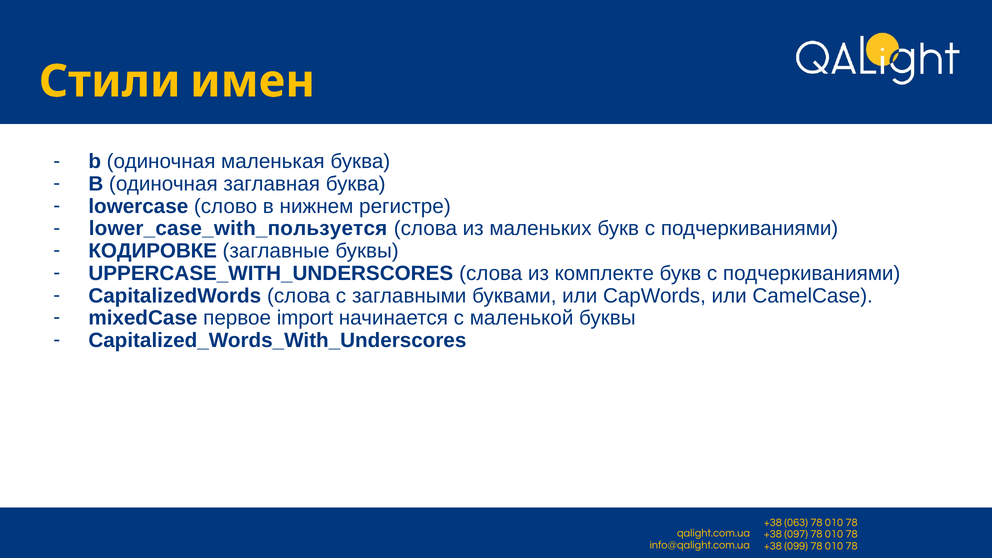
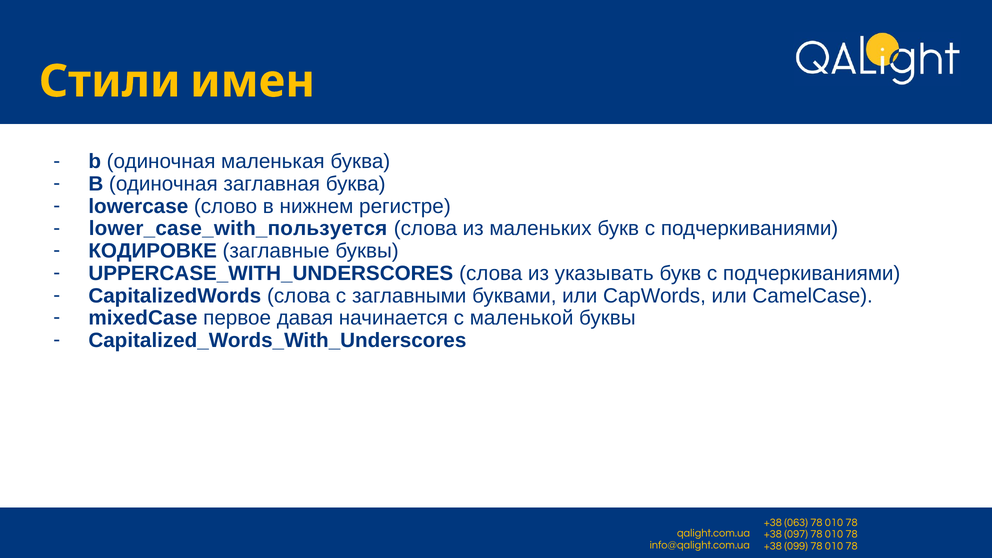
комплекте: комплекте -> указывать
import: import -> давая
